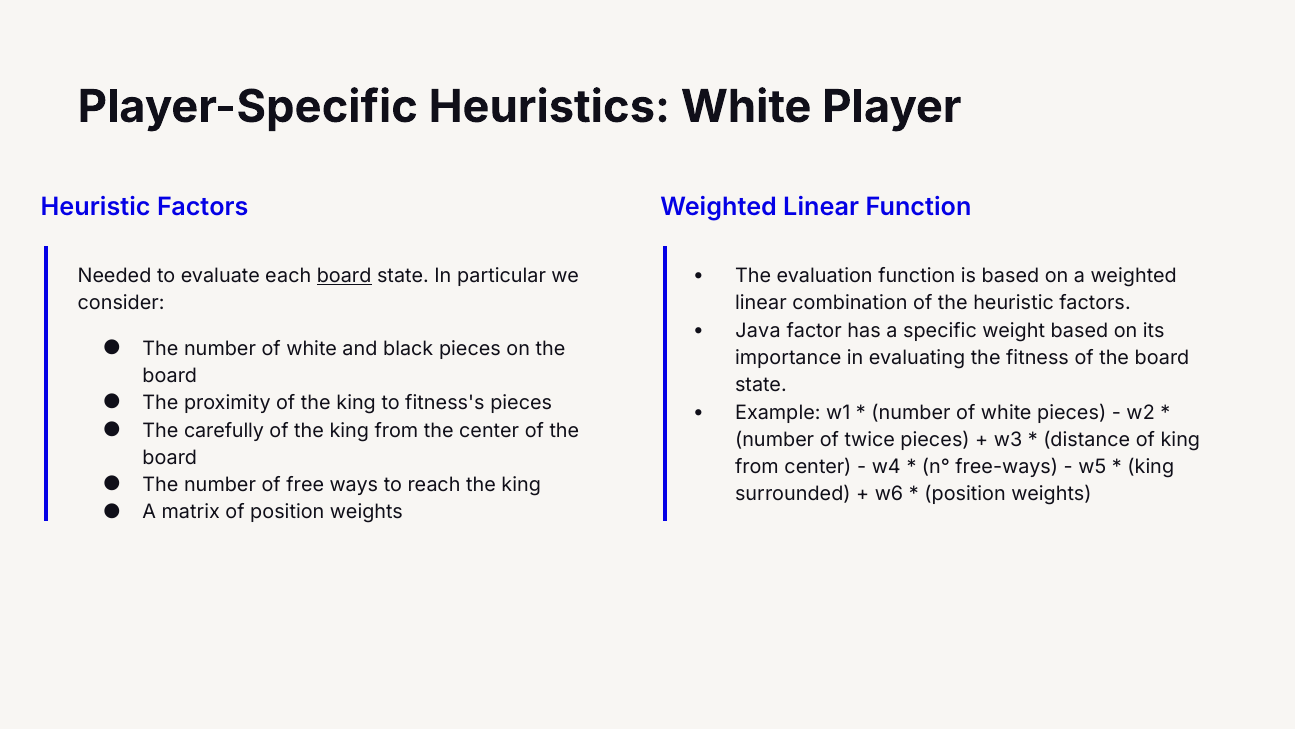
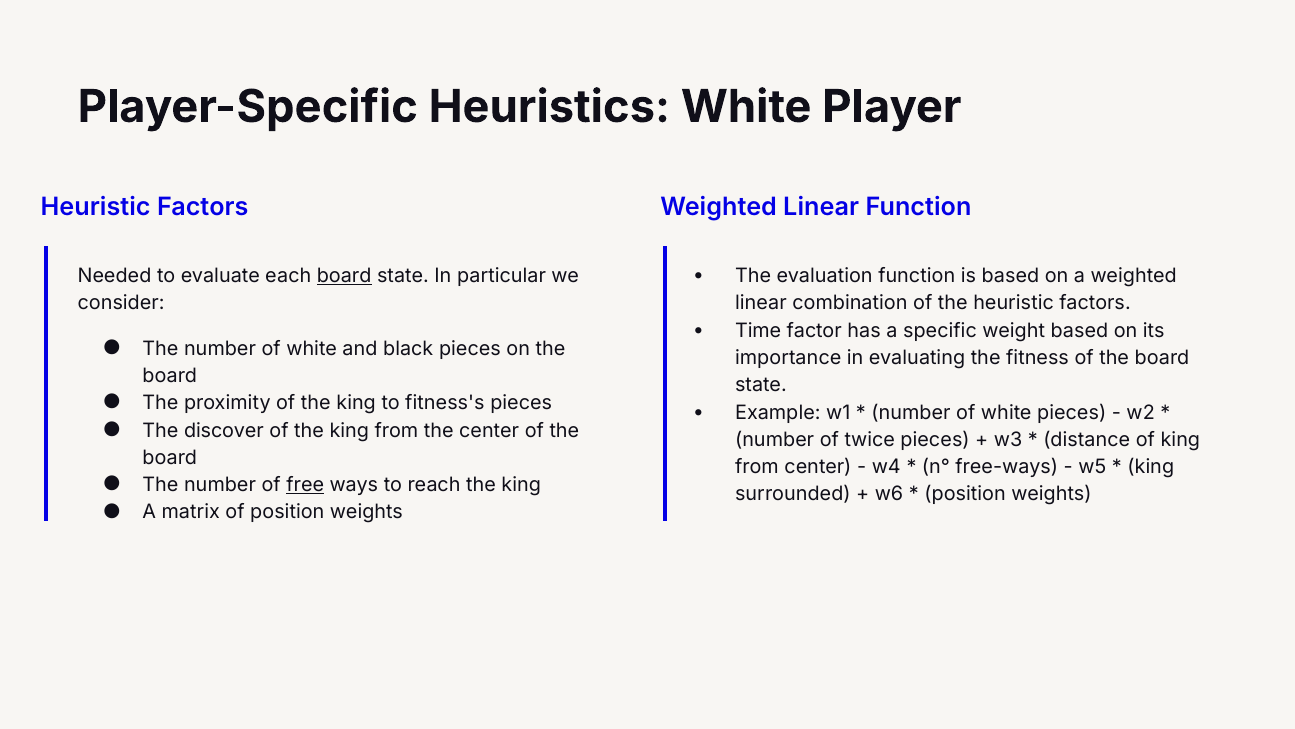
Java: Java -> Time
carefully: carefully -> discover
free underline: none -> present
